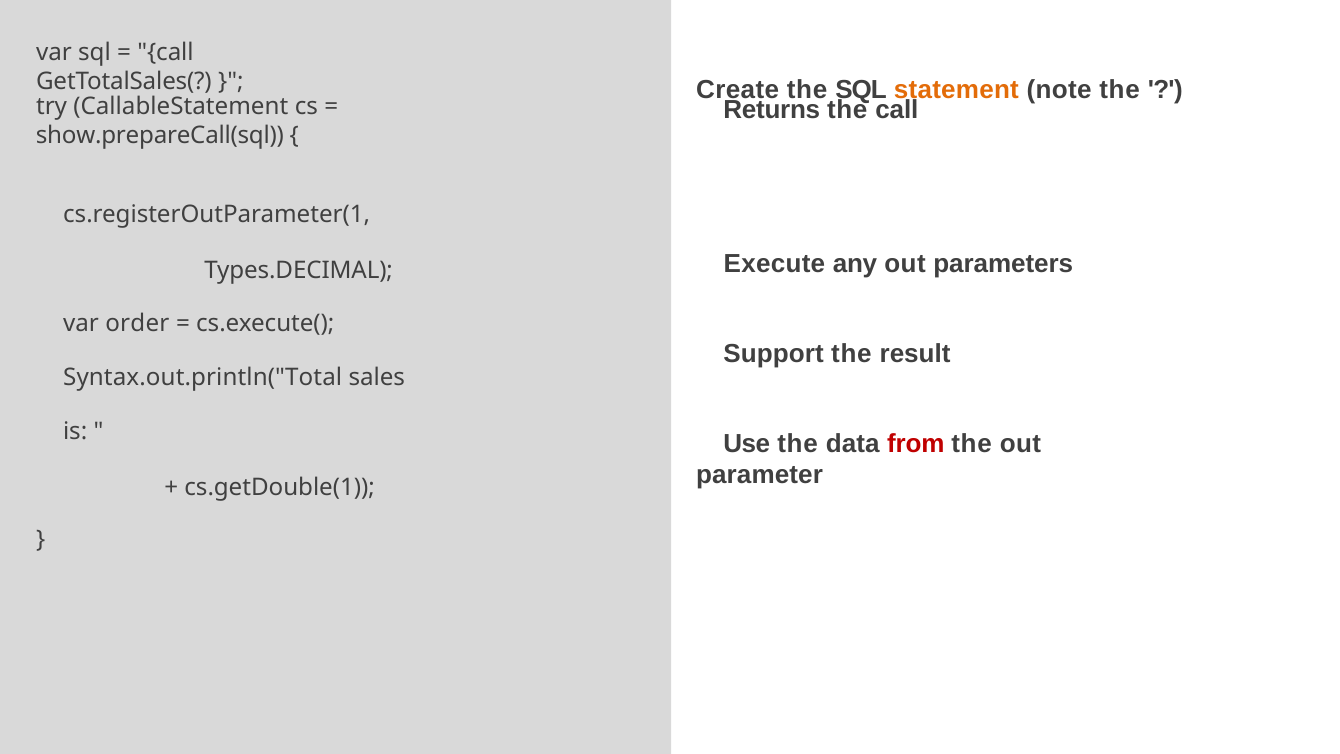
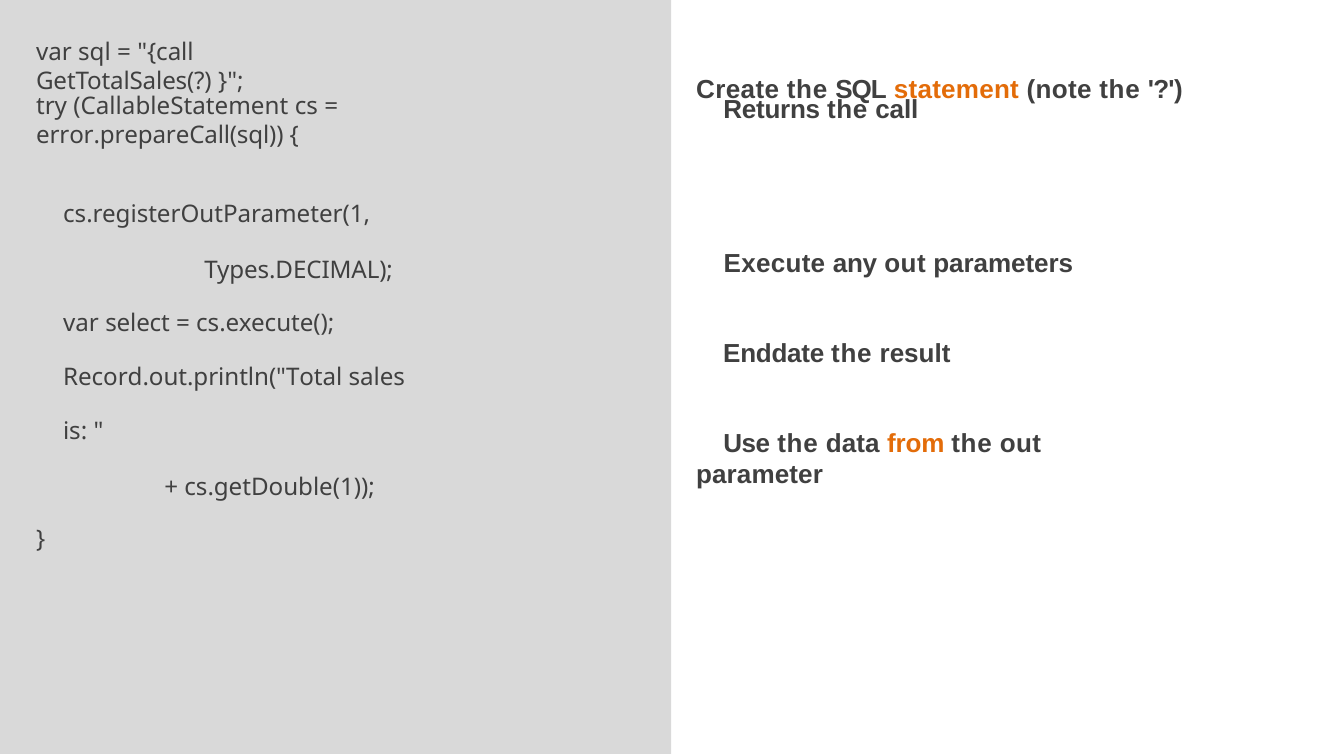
show.prepareCall(sql: show.prepareCall(sql -> error.prepareCall(sql
order: order -> select
Support: Support -> Enddate
Syntax.out.println("Total: Syntax.out.println("Total -> Record.out.println("Total
from colour: red -> orange
